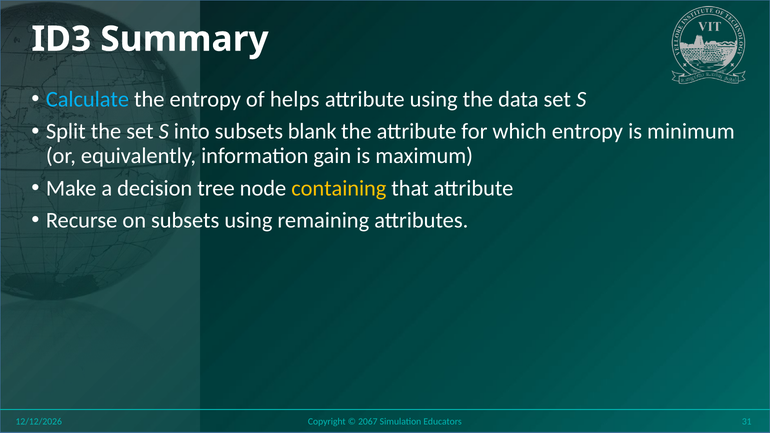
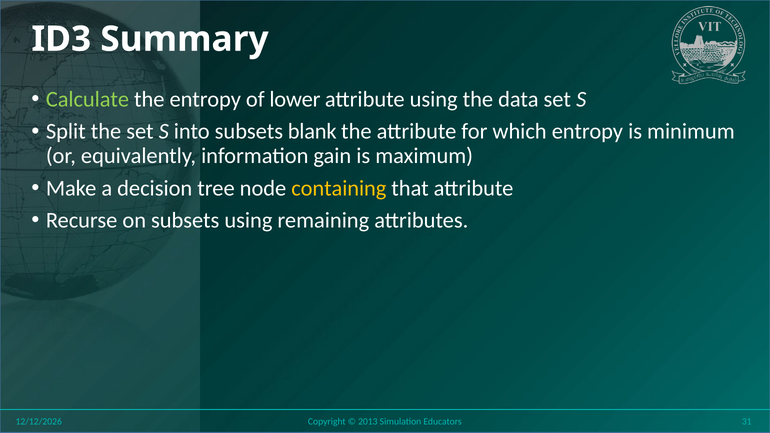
Calculate colour: light blue -> light green
helps: helps -> lower
2067: 2067 -> 2013
